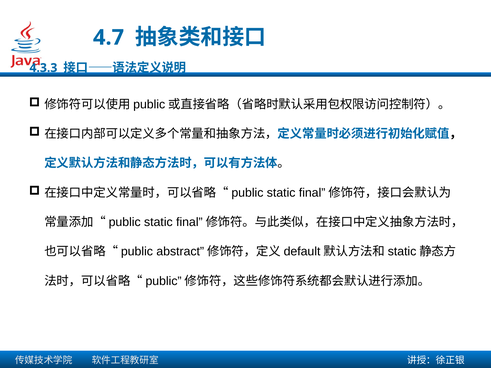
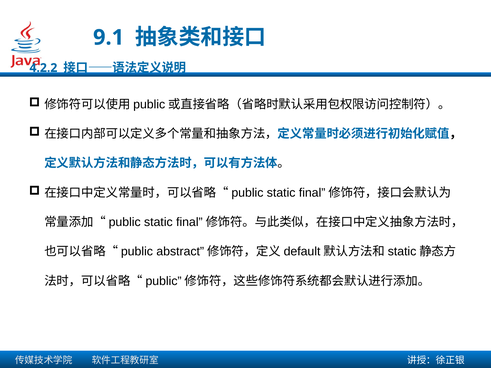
4.7: 4.7 -> 9.1
4.3.3: 4.3.3 -> 4.2.2
